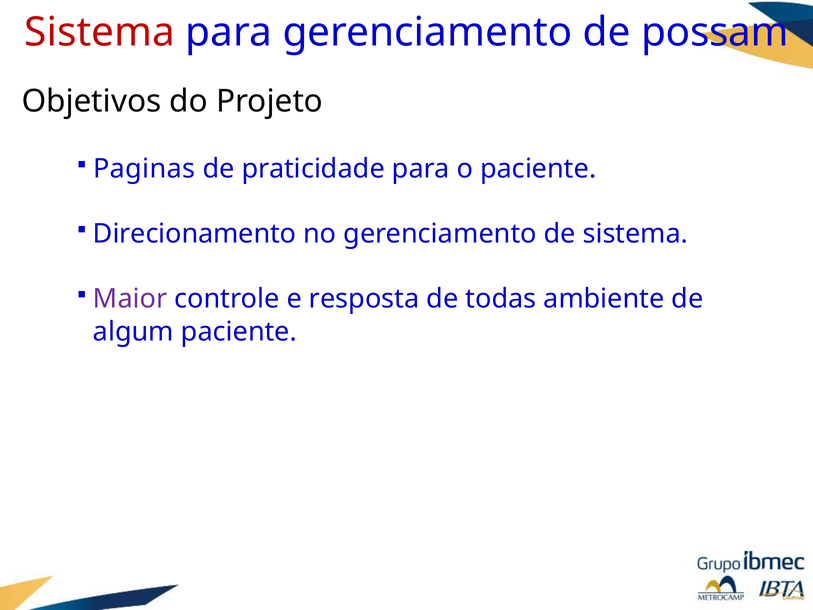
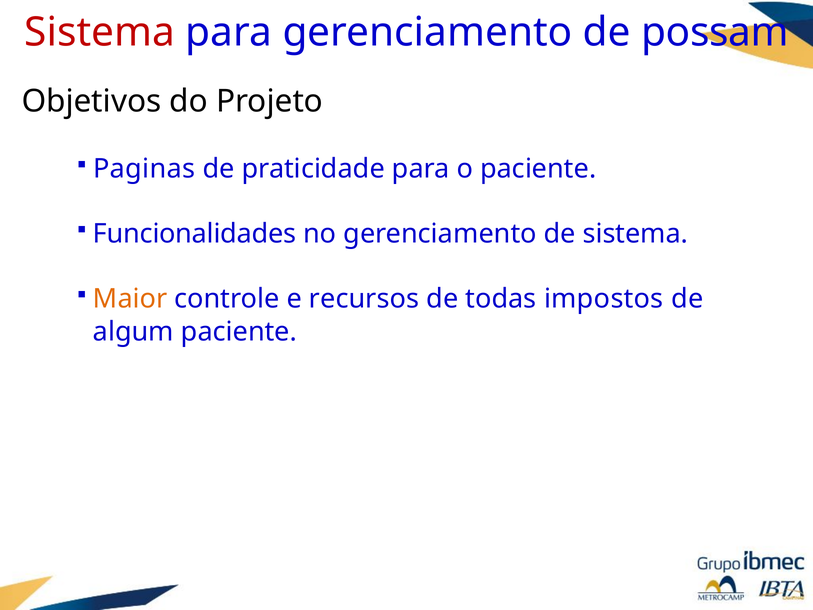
Direcionamento: Direcionamento -> Funcionalidades
Maior colour: purple -> orange
resposta: resposta -> recursos
ambiente: ambiente -> impostos
